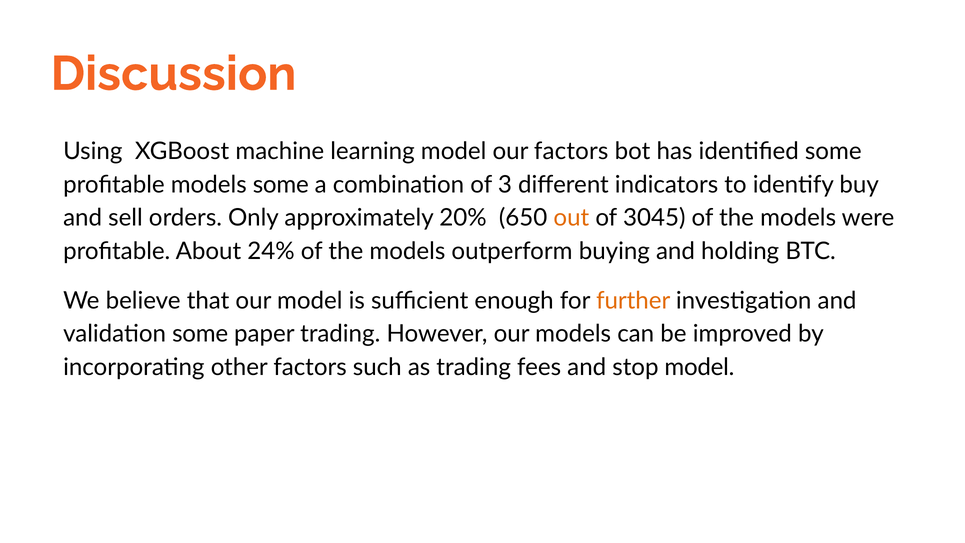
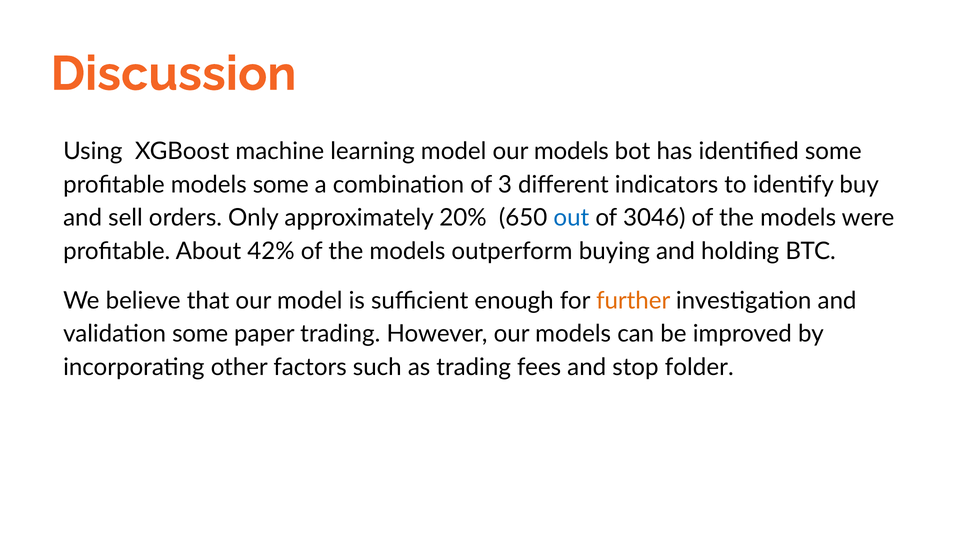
model our factors: factors -> models
out colour: orange -> blue
3045: 3045 -> 3046
24%: 24% -> 42%
stop model: model -> folder
